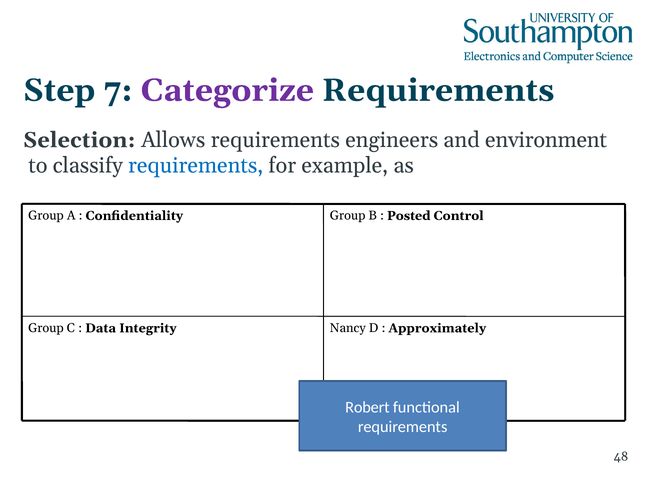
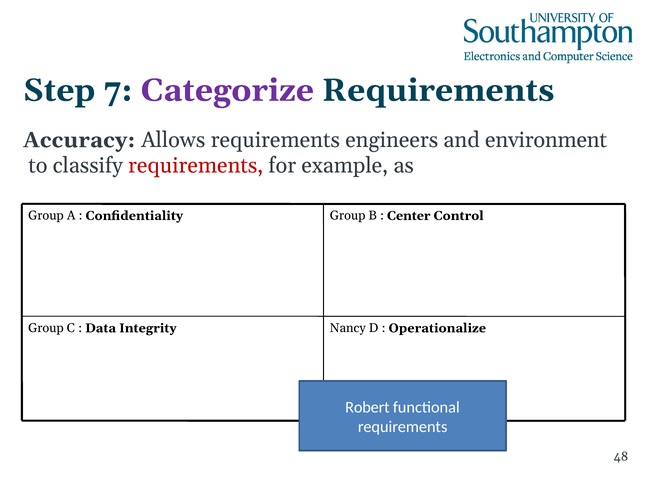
Selection: Selection -> Accuracy
requirements at (196, 165) colour: blue -> red
Posted: Posted -> Center
Approximately: Approximately -> Operationalize
